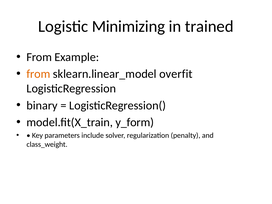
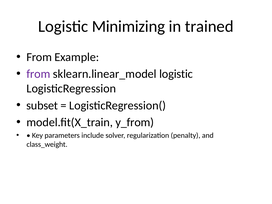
from at (38, 74) colour: orange -> purple
sklearn.linear_model overfit: overfit -> logistic
binary: binary -> subset
y_form: y_form -> y_from
